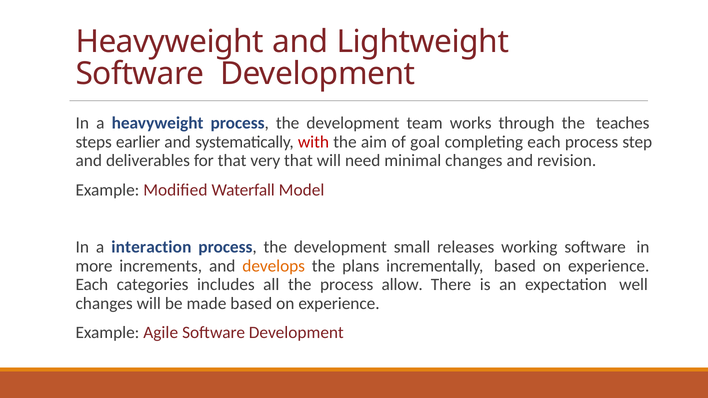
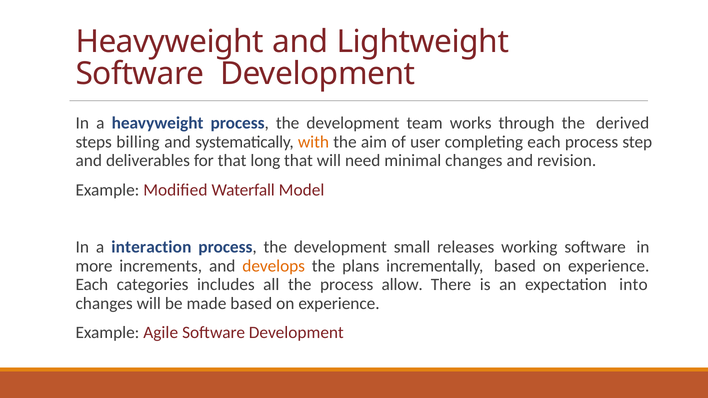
teaches: teaches -> derived
earlier: earlier -> billing
with colour: red -> orange
goal: goal -> user
very: very -> long
well: well -> into
